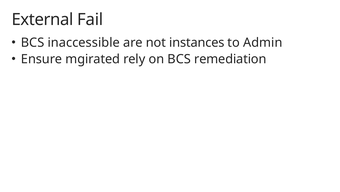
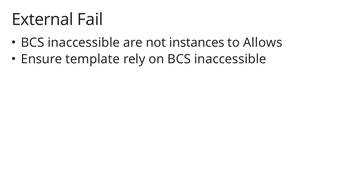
Admin: Admin -> Allows
mgirated: mgirated -> template
on BCS remediation: remediation -> inaccessible
